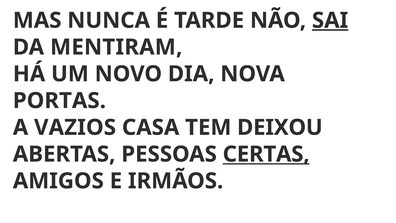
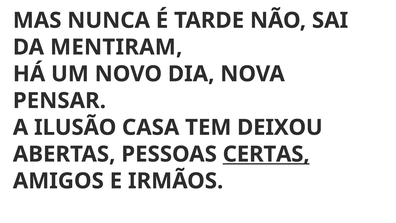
SAI underline: present -> none
PORTAS: PORTAS -> PENSAR
VAZIOS: VAZIOS -> ILUSÃO
